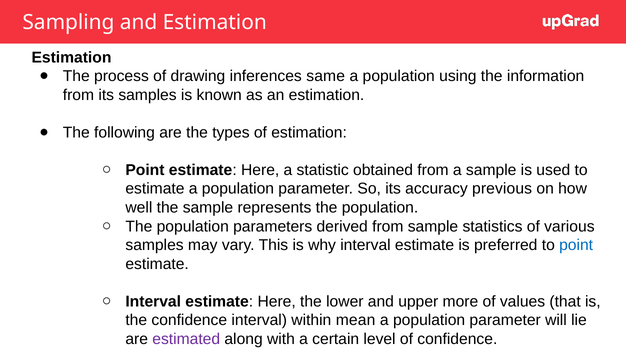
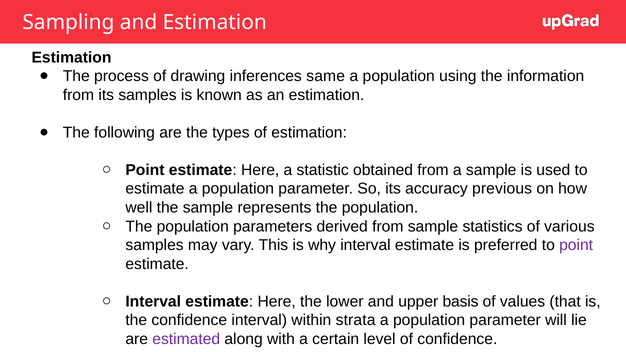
point at (576, 245) colour: blue -> purple
more: more -> basis
mean: mean -> strata
